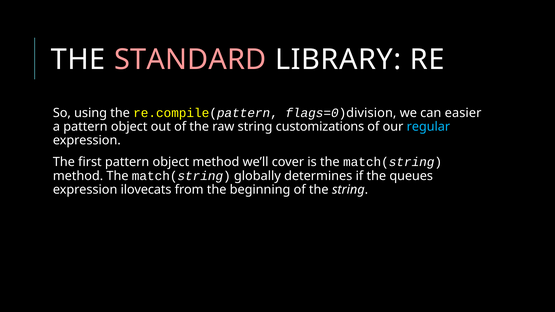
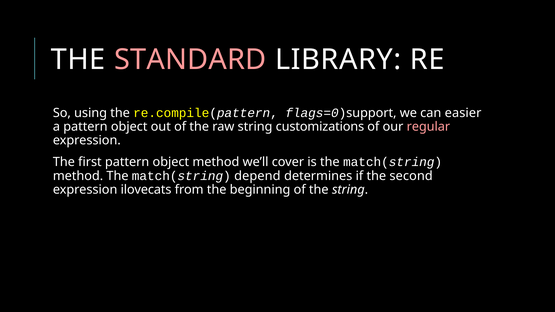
division: division -> support
regular colour: light blue -> pink
globally: globally -> depend
queues: queues -> second
